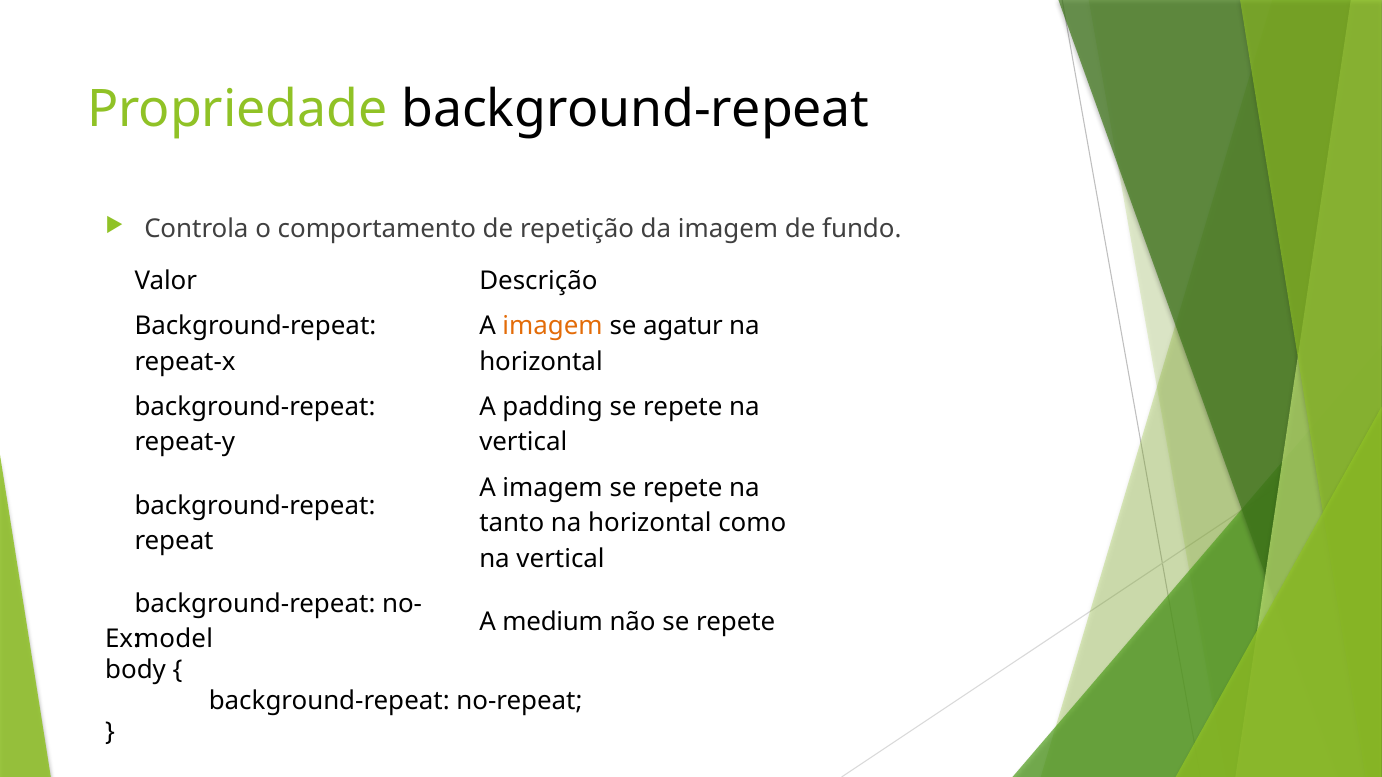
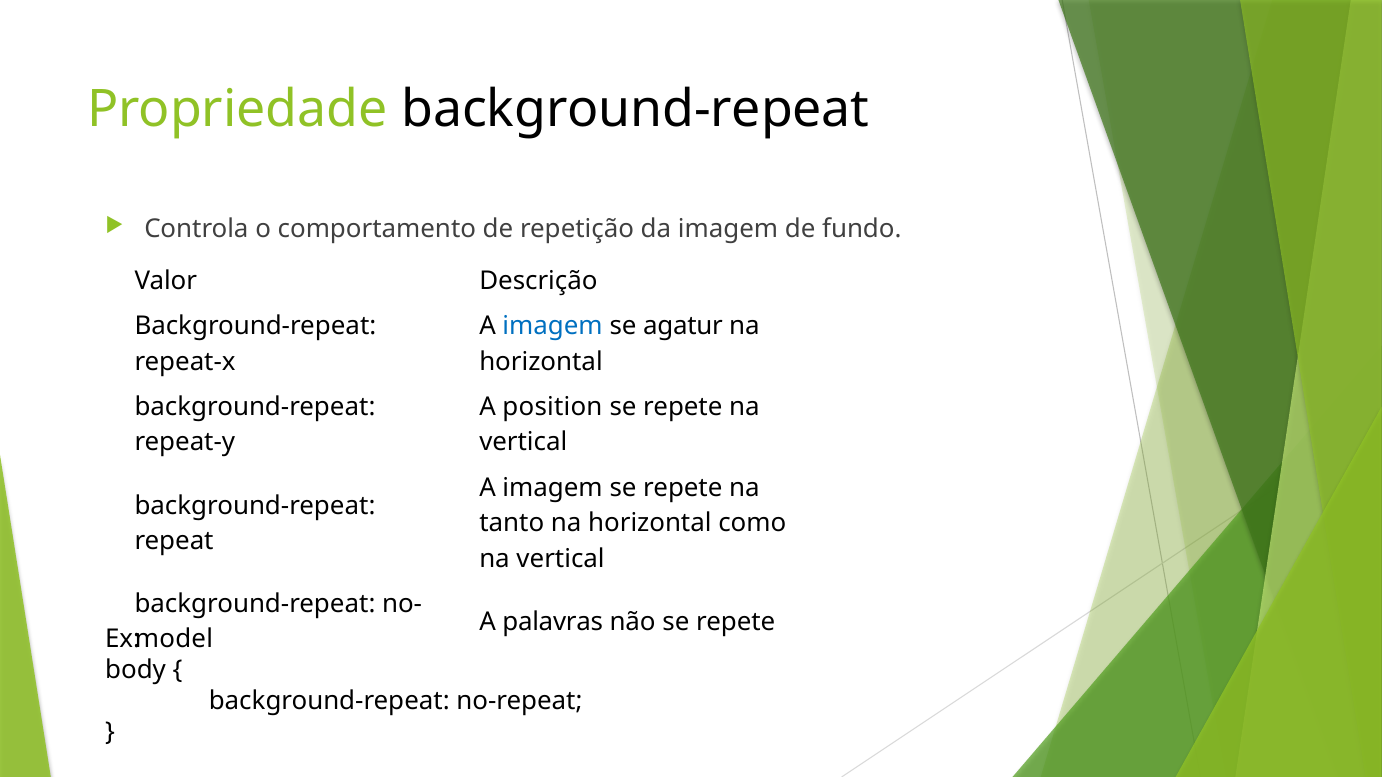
imagem at (553, 326) colour: orange -> blue
padding: padding -> position
medium: medium -> palavras
